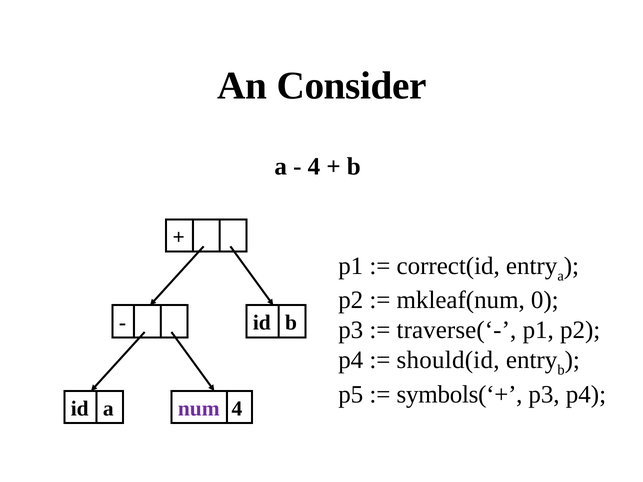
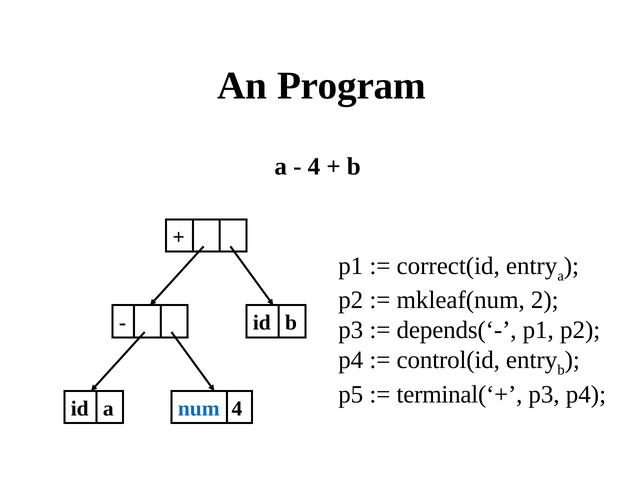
Consider: Consider -> Program
0: 0 -> 2
traverse(‘-: traverse(‘- -> depends(‘-
should(id: should(id -> control(id
symbols(‘+: symbols(‘+ -> terminal(‘+
num colour: purple -> blue
